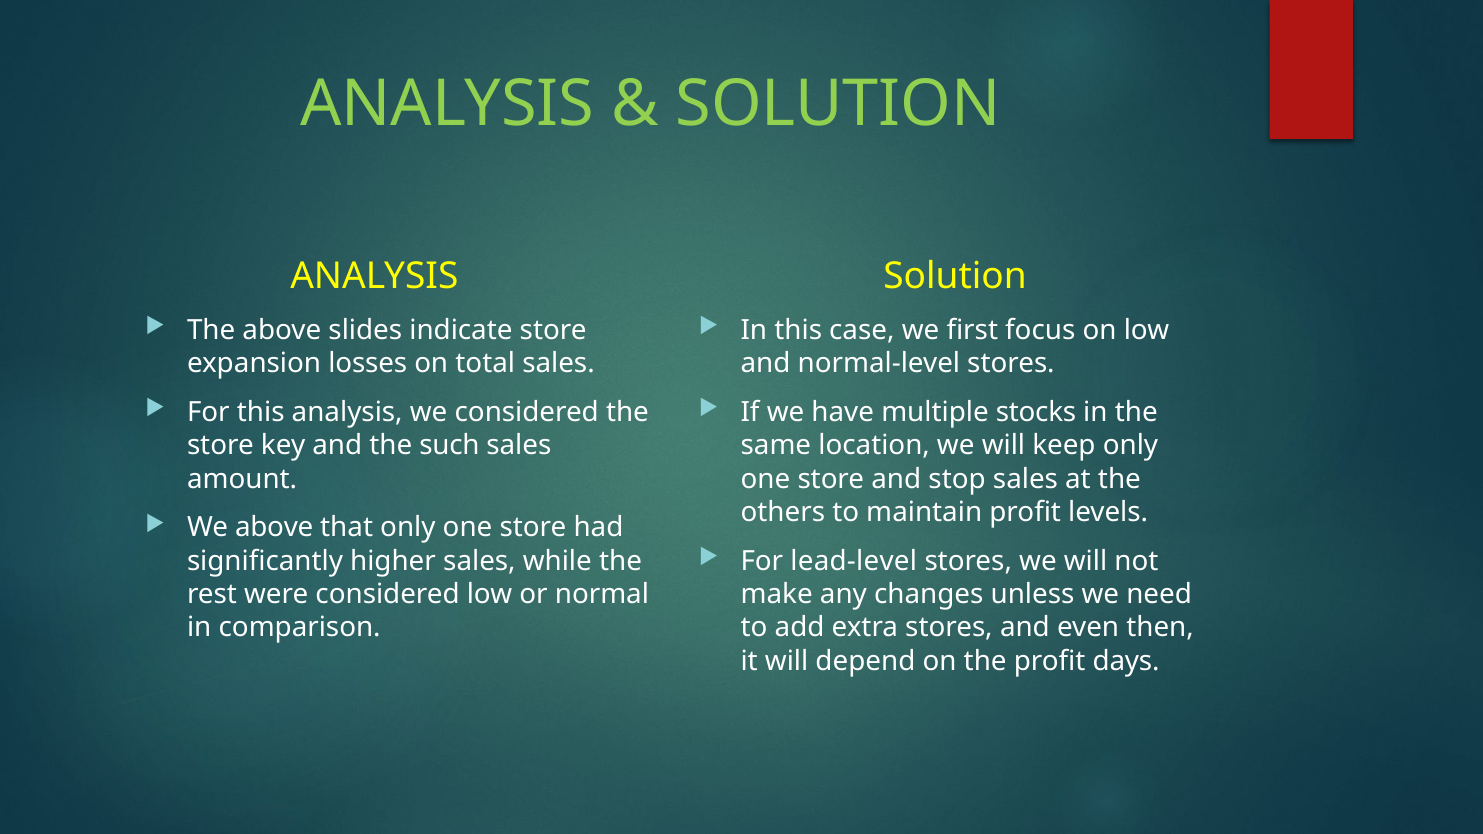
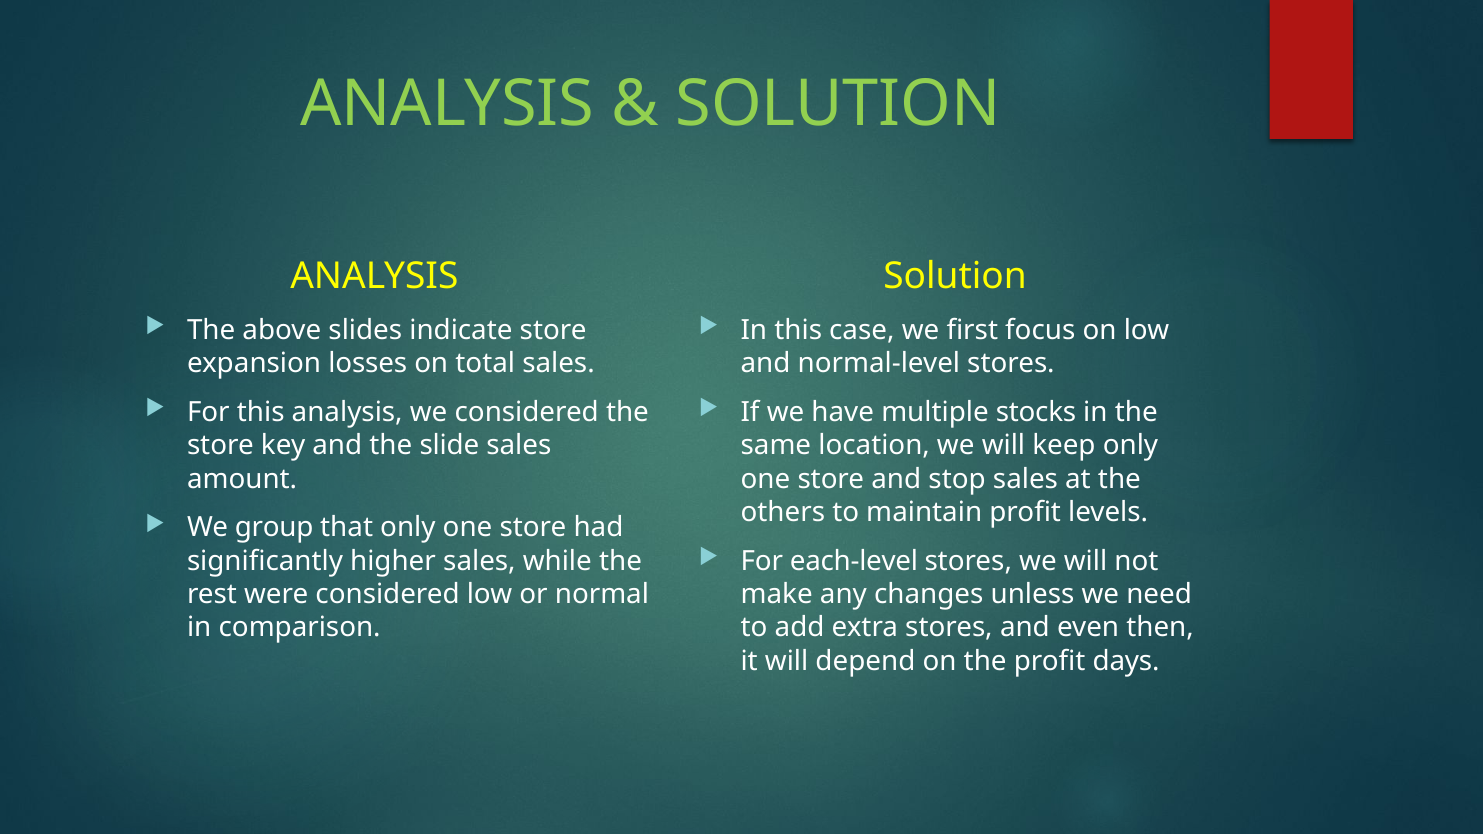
such: such -> slide
We above: above -> group
lead-level: lead-level -> each-level
